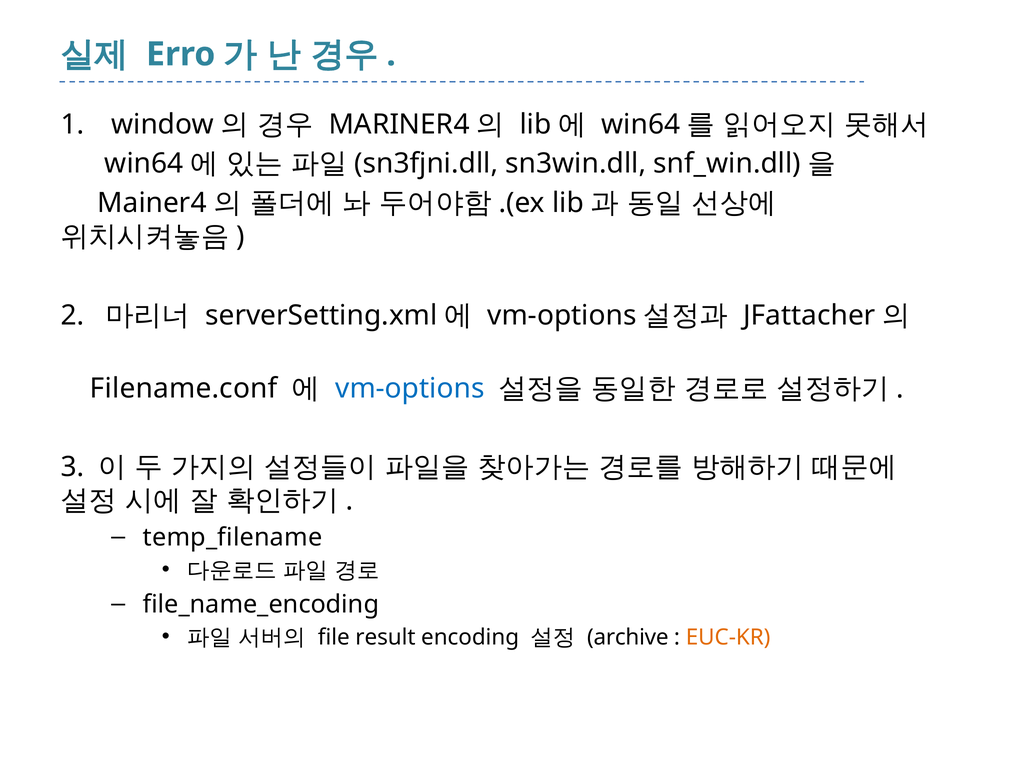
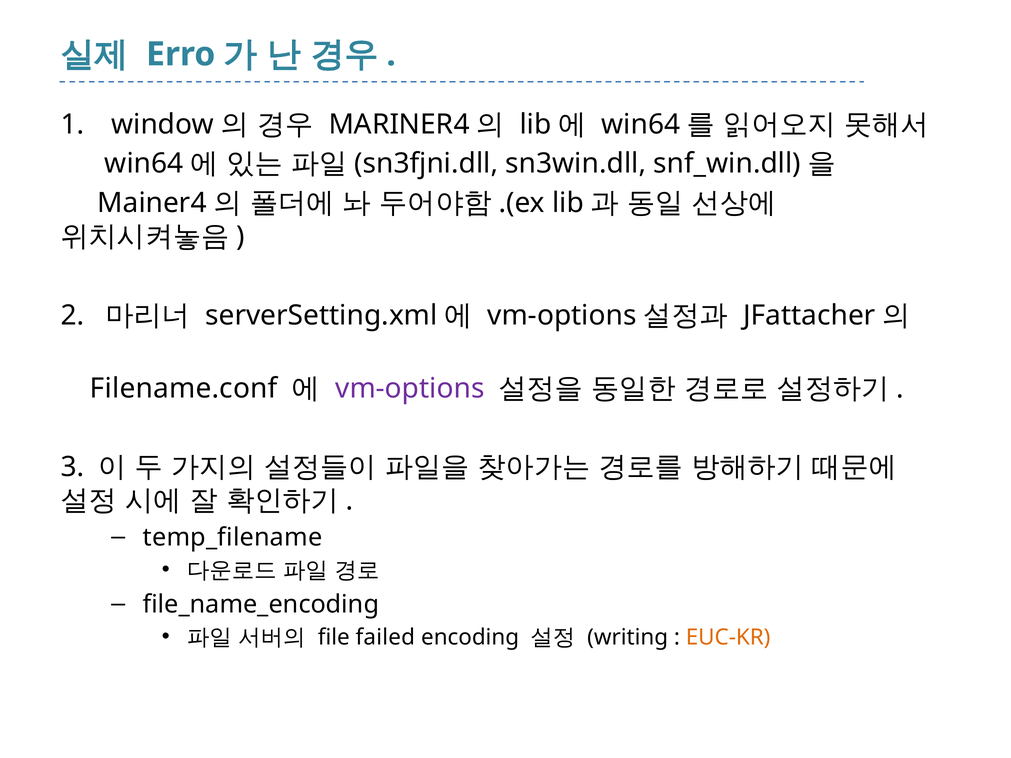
vm-options colour: blue -> purple
result: result -> failed
archive: archive -> writing
